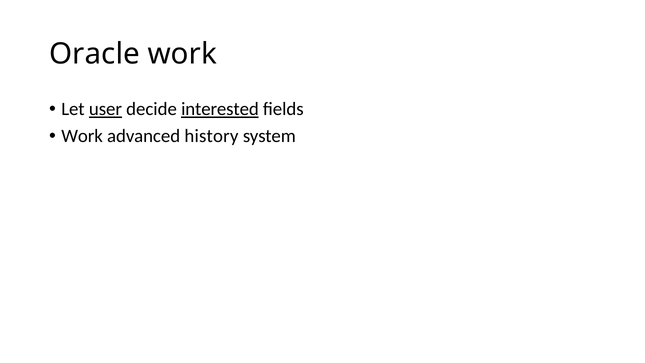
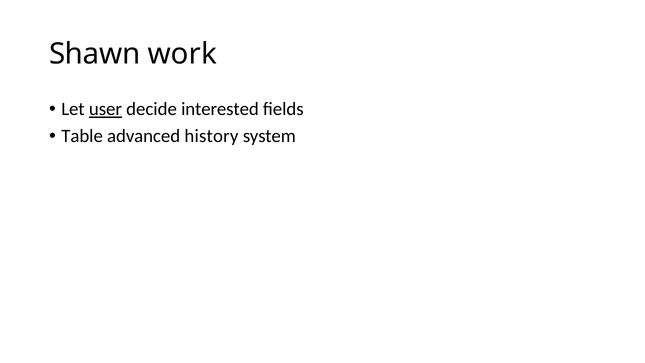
Oracle: Oracle -> Shawn
interested underline: present -> none
Work at (82, 136): Work -> Table
